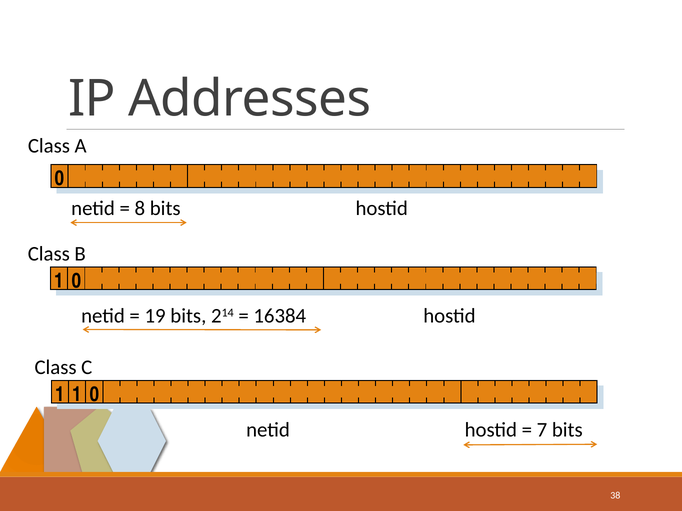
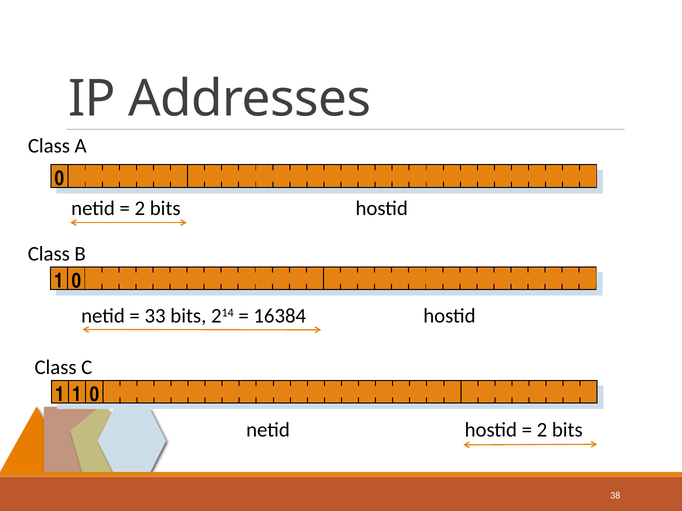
8 at (140, 208): 8 -> 2
19: 19 -> 33
7 at (542, 430): 7 -> 2
